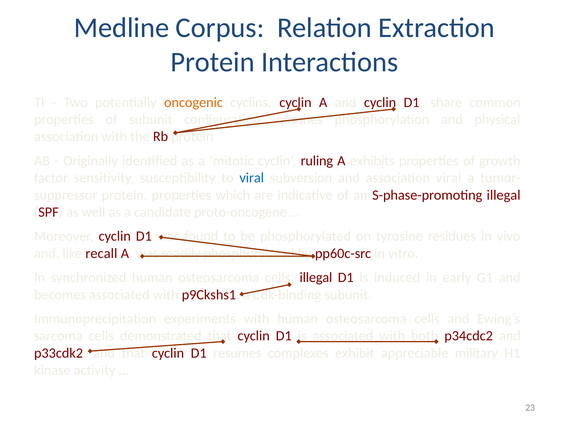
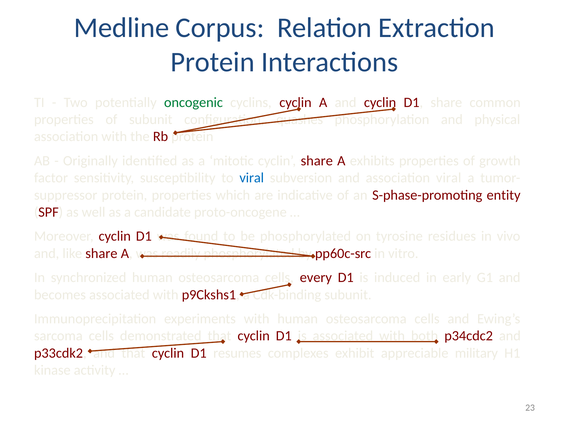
oncogenic colour: orange -> green
cyclin ruling: ruling -> share
S-phase-promoting illegal: illegal -> entity
like recall: recall -> share
cells illegal: illegal -> every
